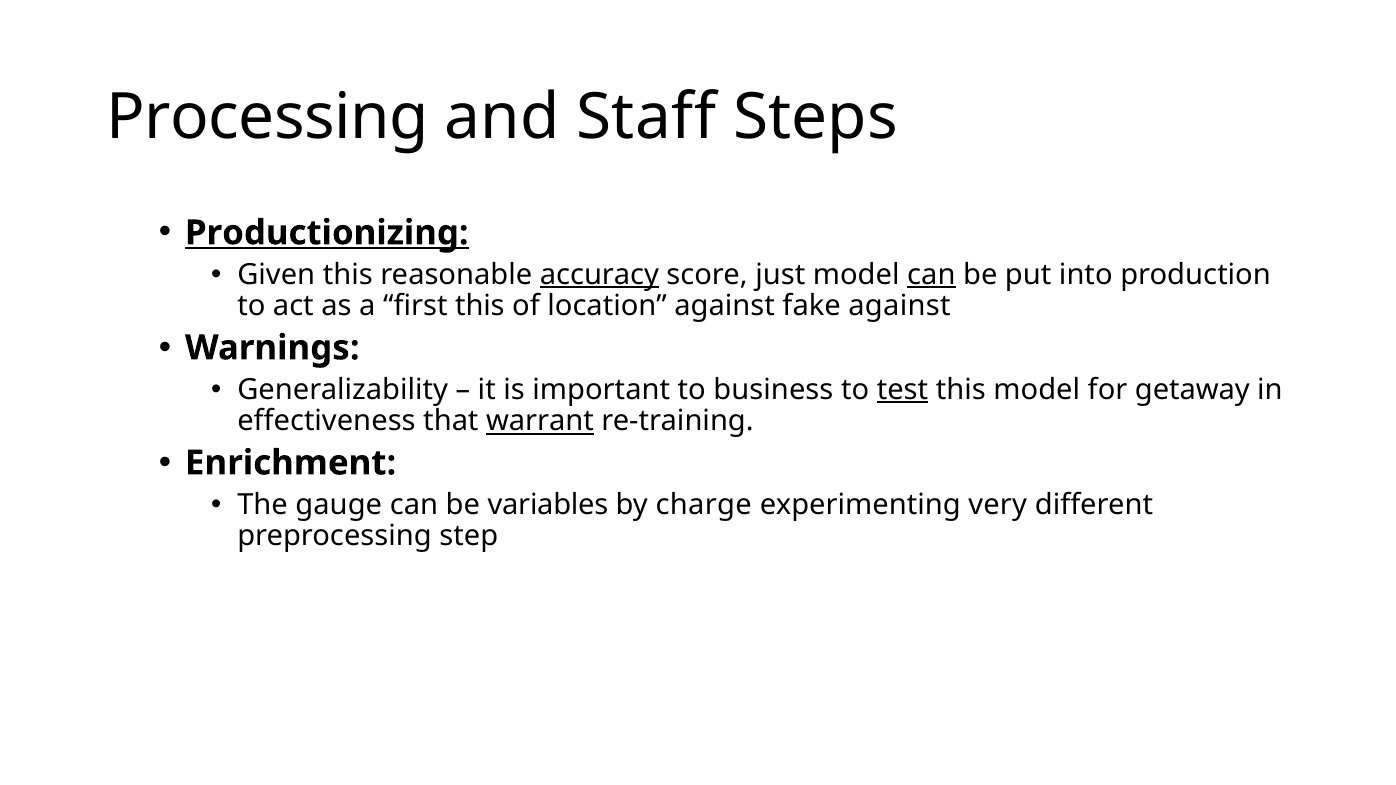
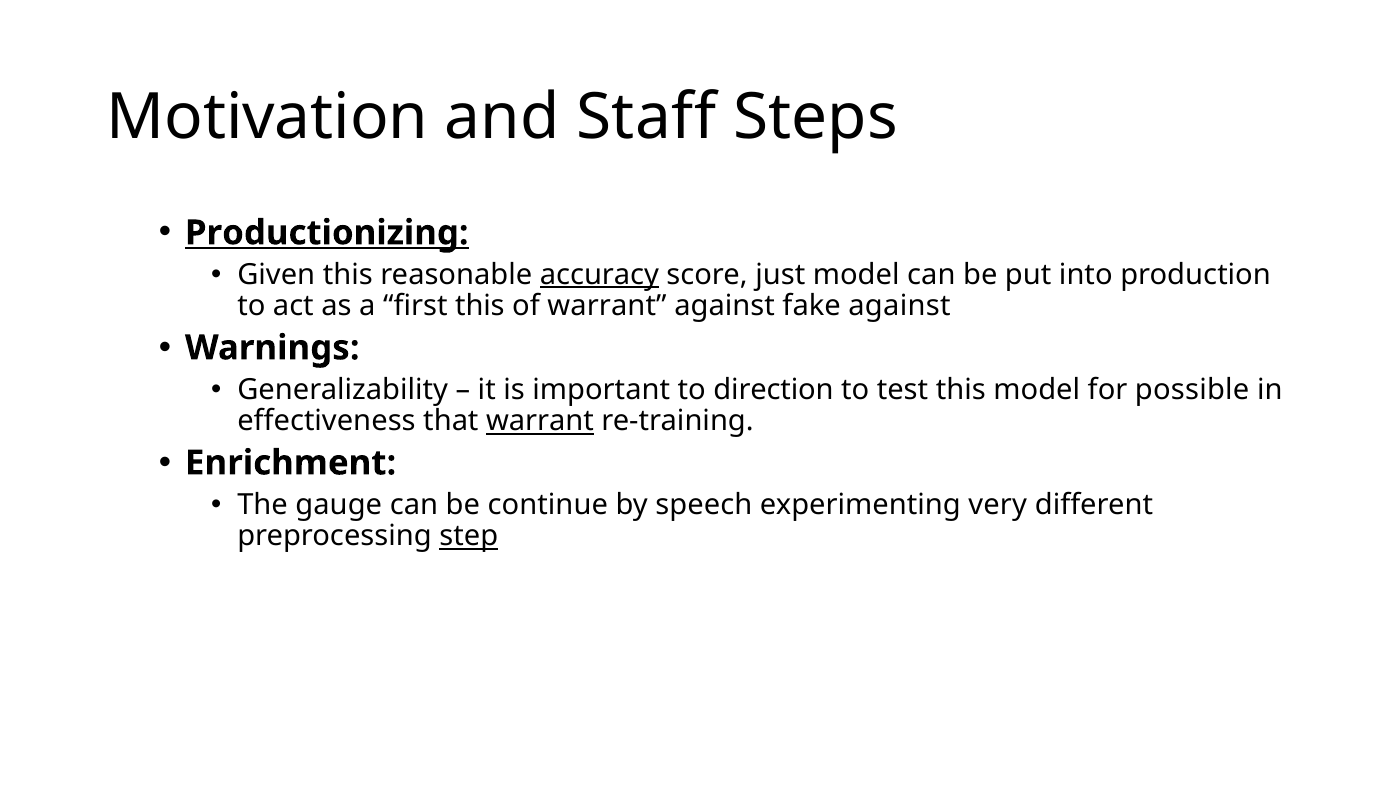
Processing: Processing -> Motivation
can at (931, 275) underline: present -> none
of location: location -> warrant
business: business -> direction
test underline: present -> none
getaway: getaway -> possible
variables: variables -> continue
charge: charge -> speech
step underline: none -> present
